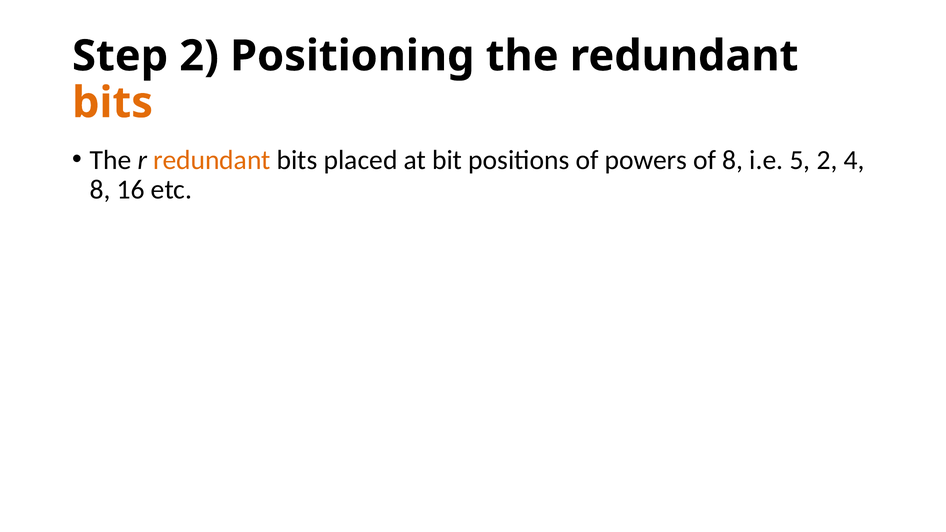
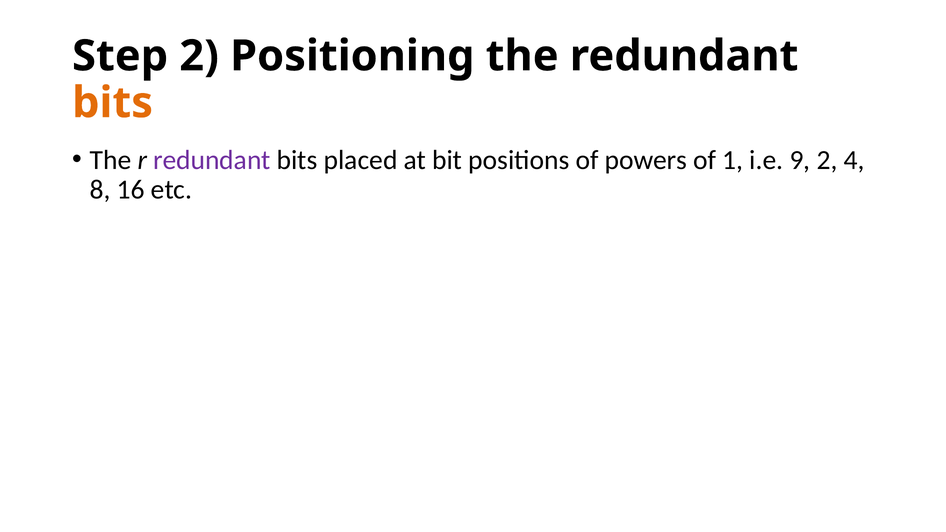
redundant at (212, 160) colour: orange -> purple
of 8: 8 -> 1
5: 5 -> 9
